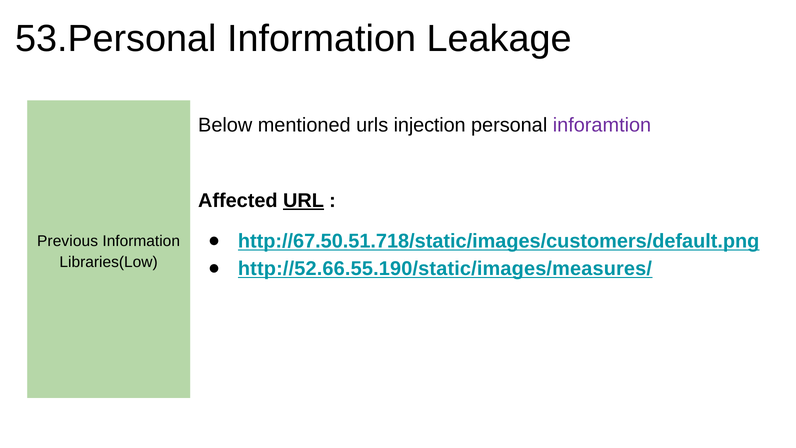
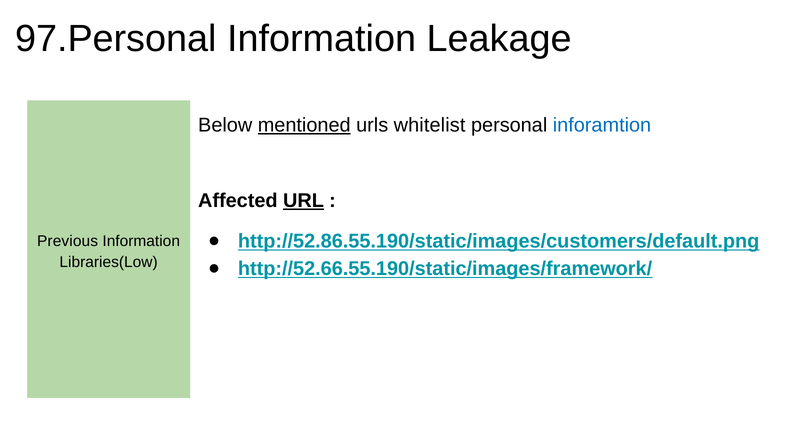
53.Personal: 53.Personal -> 97.Personal
mentioned underline: none -> present
injection: injection -> whitelist
inforamtion colour: purple -> blue
http://67.50.51.718/static/images/customers/default.png: http://67.50.51.718/static/images/customers/default.png -> http://52.86.55.190/static/images/customers/default.png
http://52.66.55.190/static/images/measures/: http://52.66.55.190/static/images/measures/ -> http://52.66.55.190/static/images/framework/
